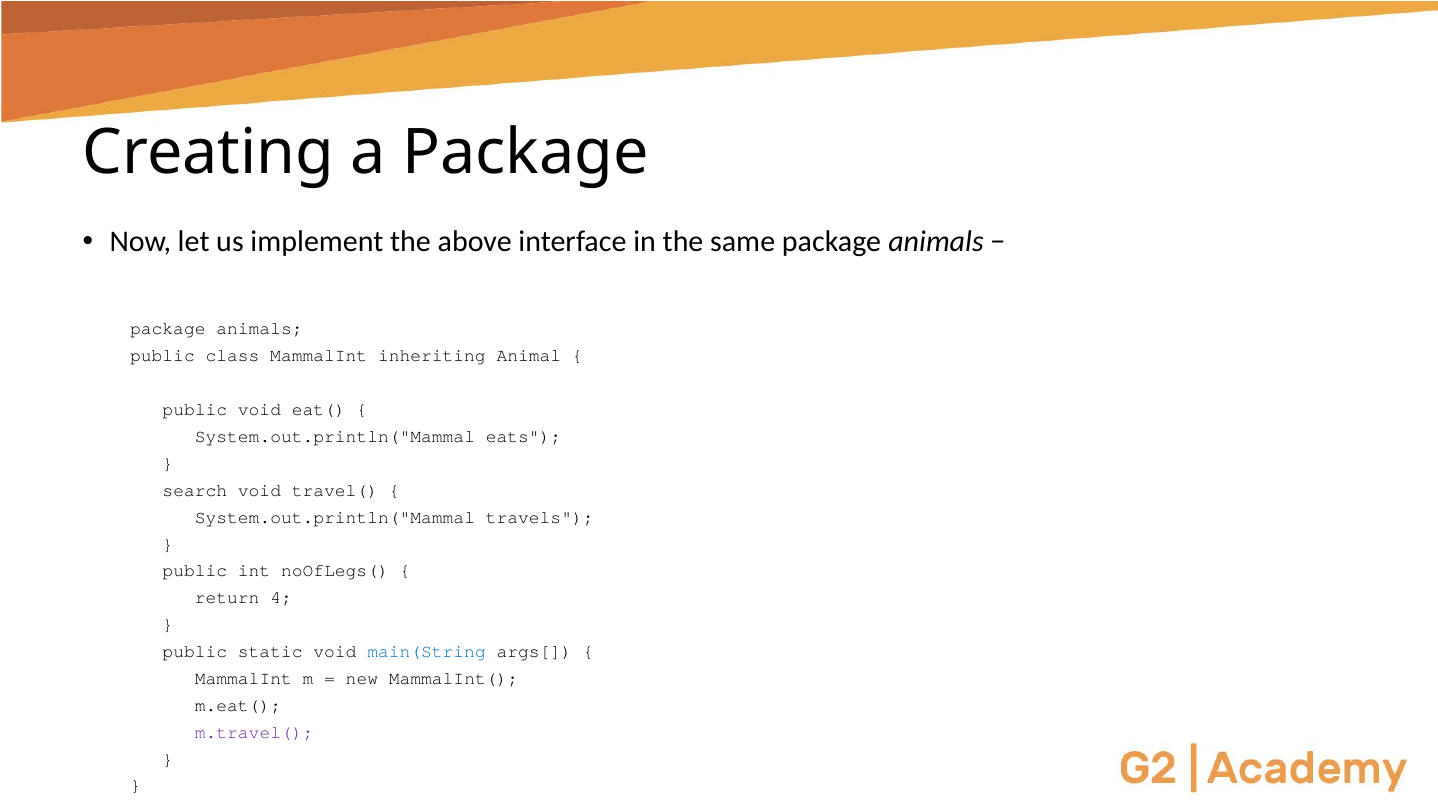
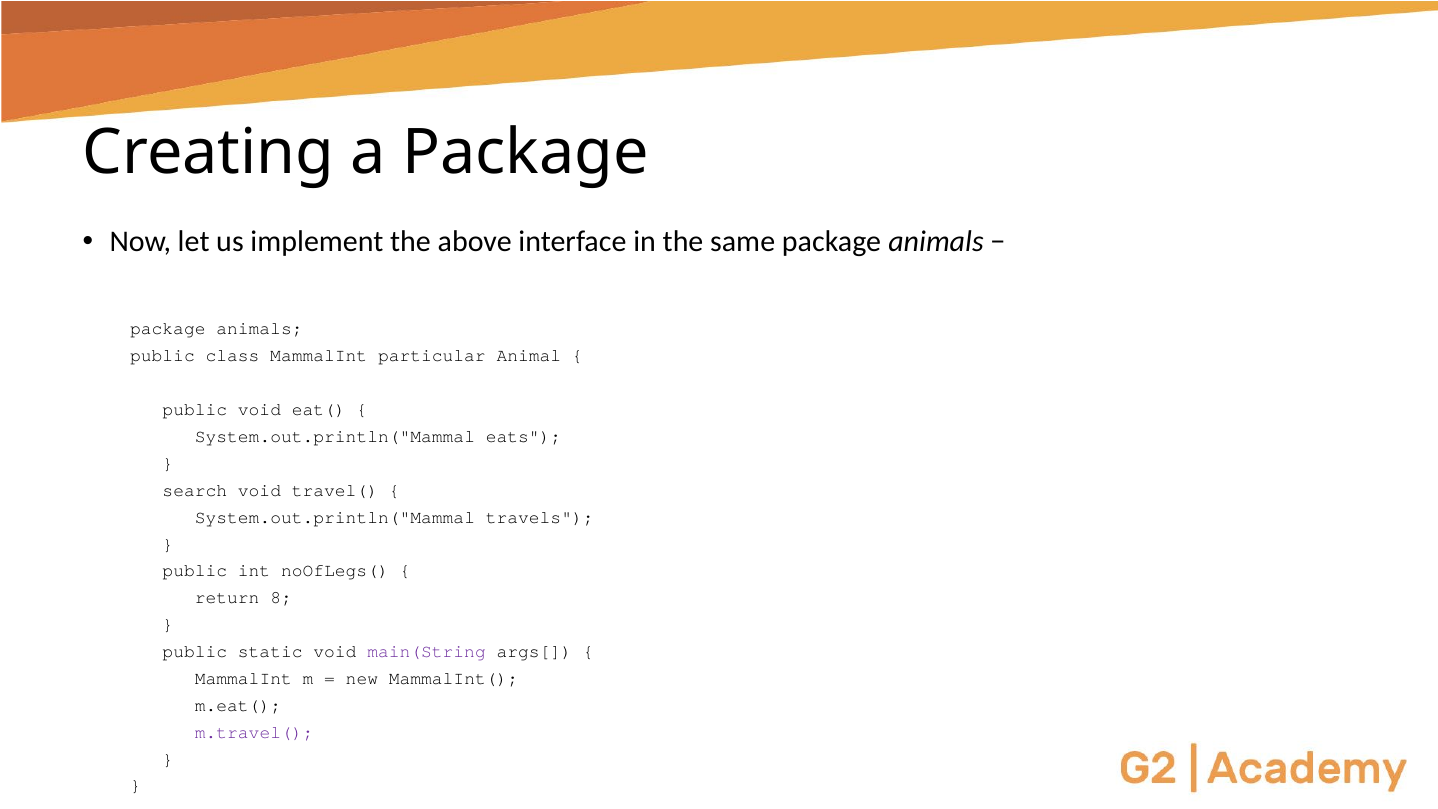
inheriting: inheriting -> particular
4: 4 -> 8
main(String colour: blue -> purple
